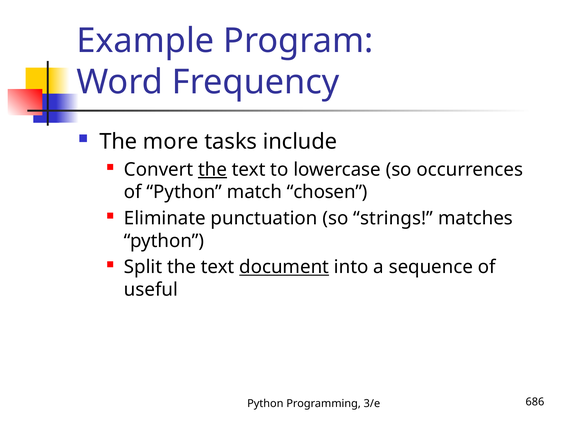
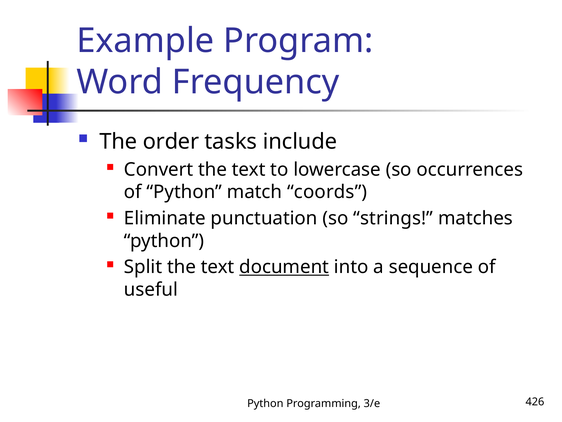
more: more -> order
the at (213, 169) underline: present -> none
chosen: chosen -> coords
686: 686 -> 426
